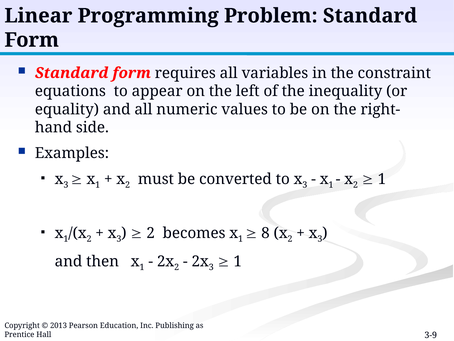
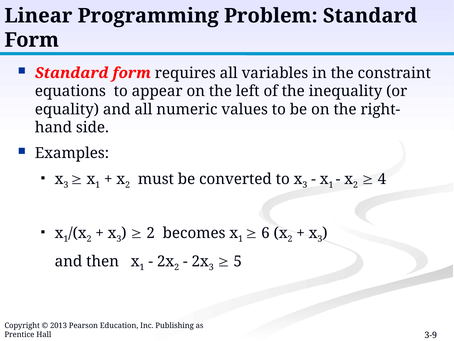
1 at (382, 179): 1 -> 4
8: 8 -> 6
1 at (238, 261): 1 -> 5
